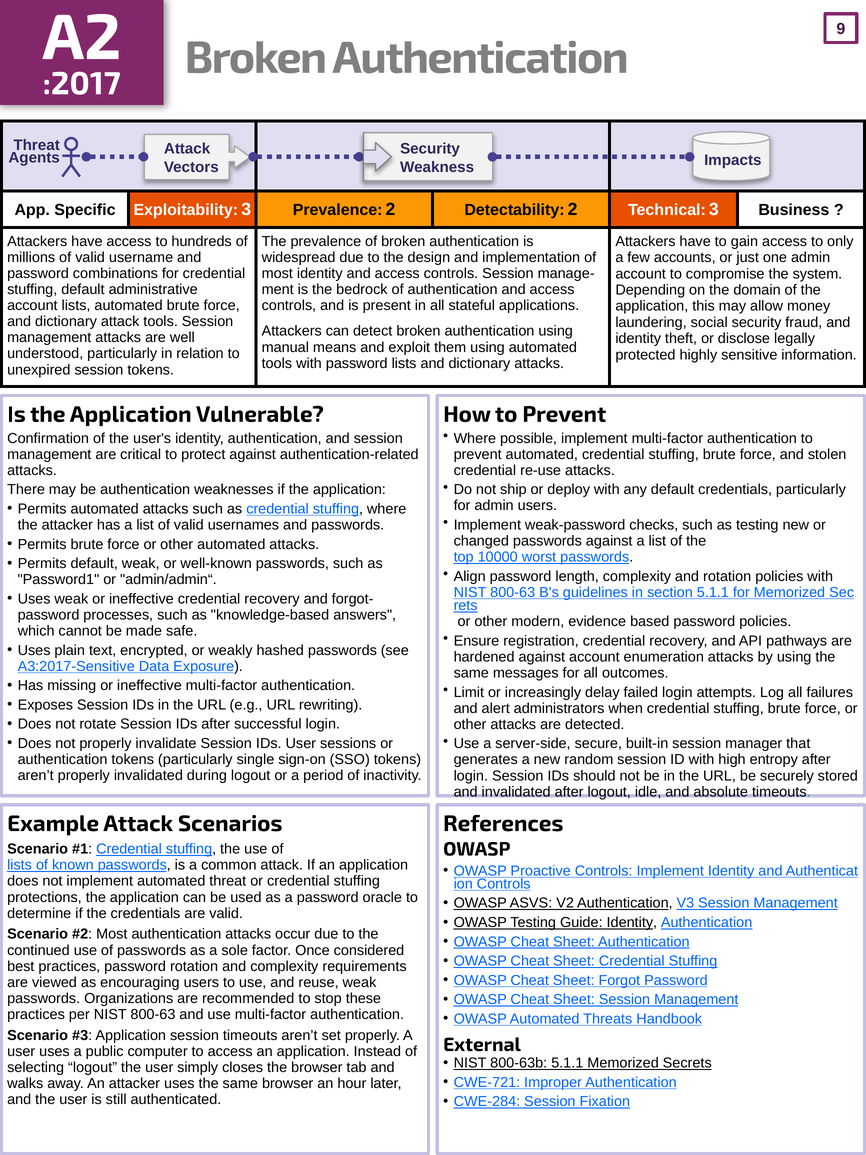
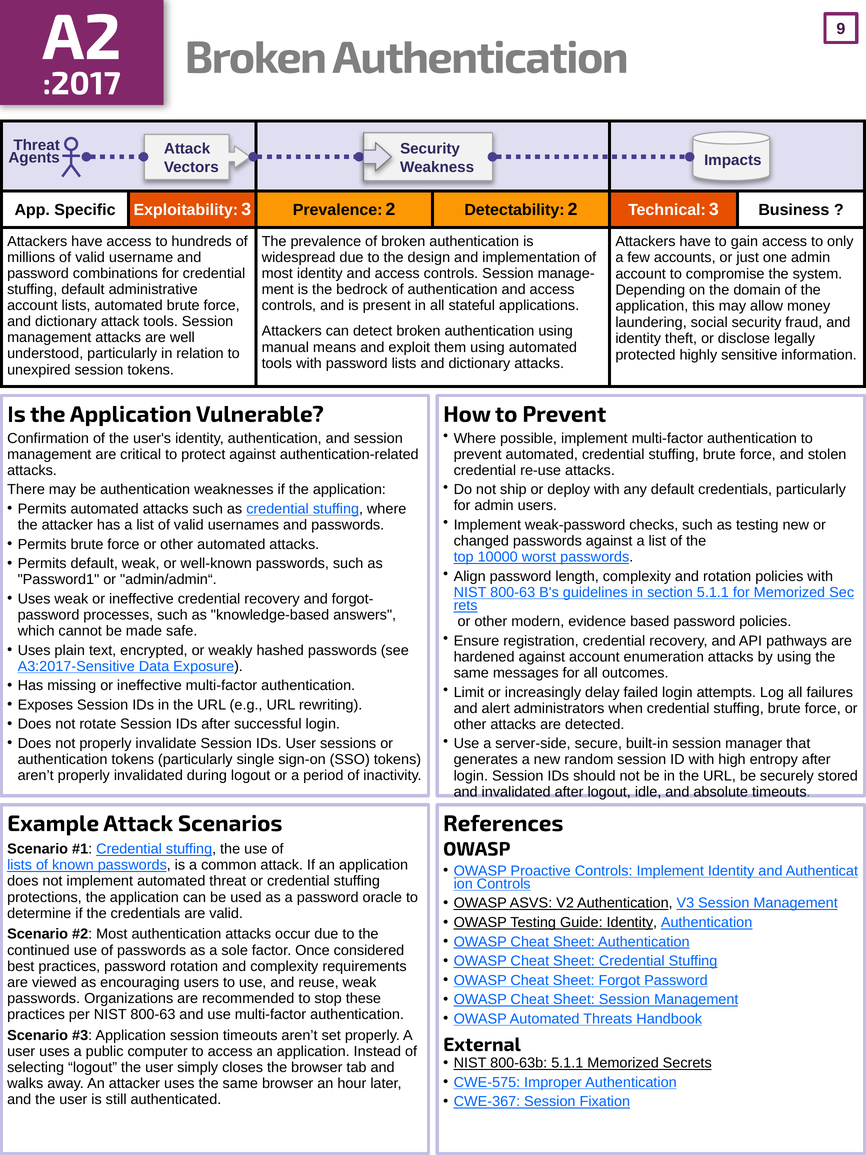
CWE-721: CWE-721 -> CWE-575
CWE-284: CWE-284 -> CWE-367
